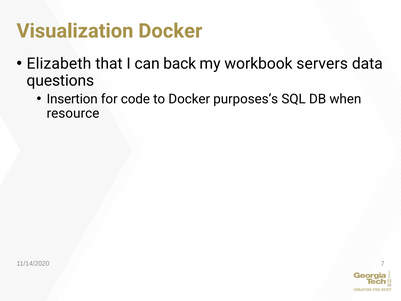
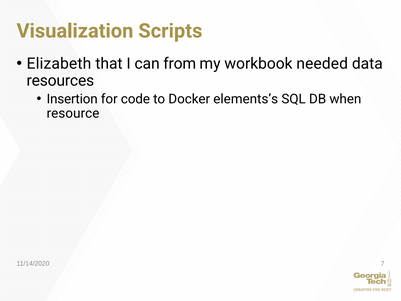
Visualization Docker: Docker -> Scripts
back: back -> from
servers: servers -> needed
questions: questions -> resources
purposes’s: purposes’s -> elements’s
